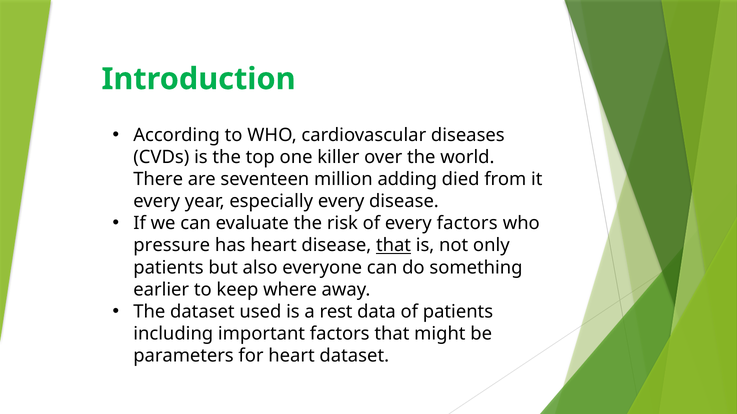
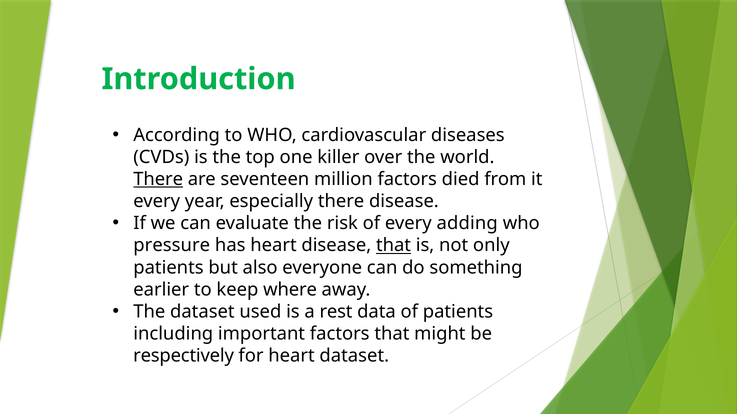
There at (158, 179) underline: none -> present
million adding: adding -> factors
especially every: every -> there
every factors: factors -> adding
parameters: parameters -> respectively
